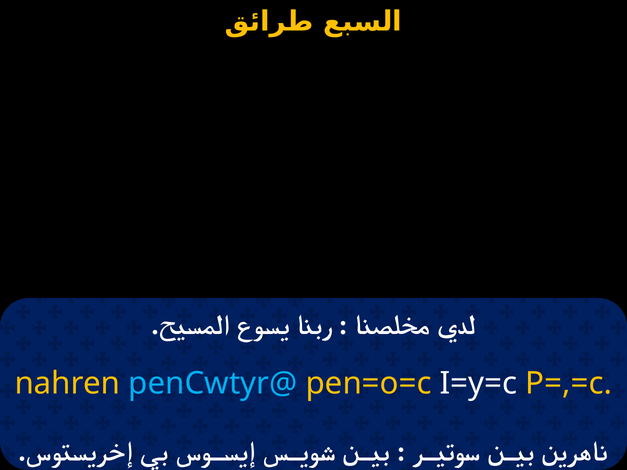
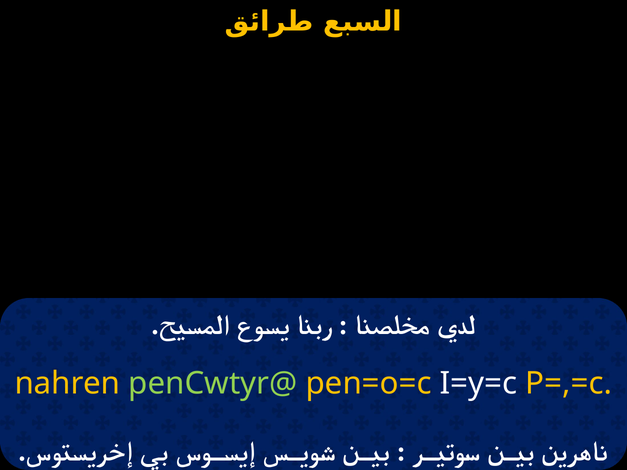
penCwtyr@ colour: light blue -> light green
